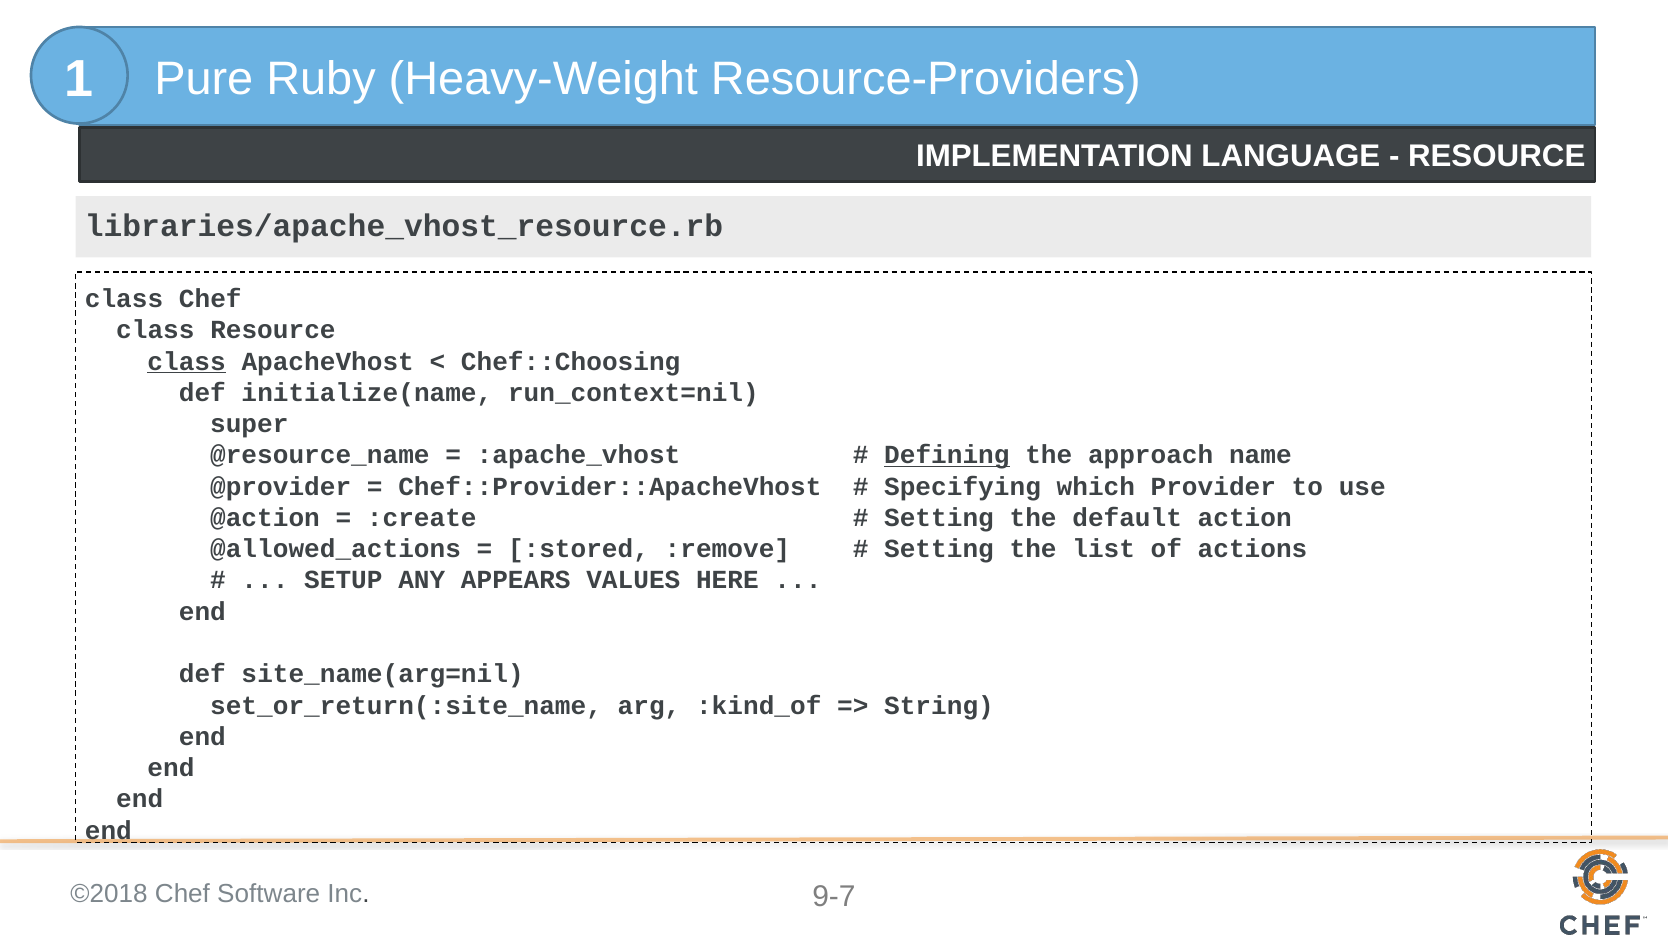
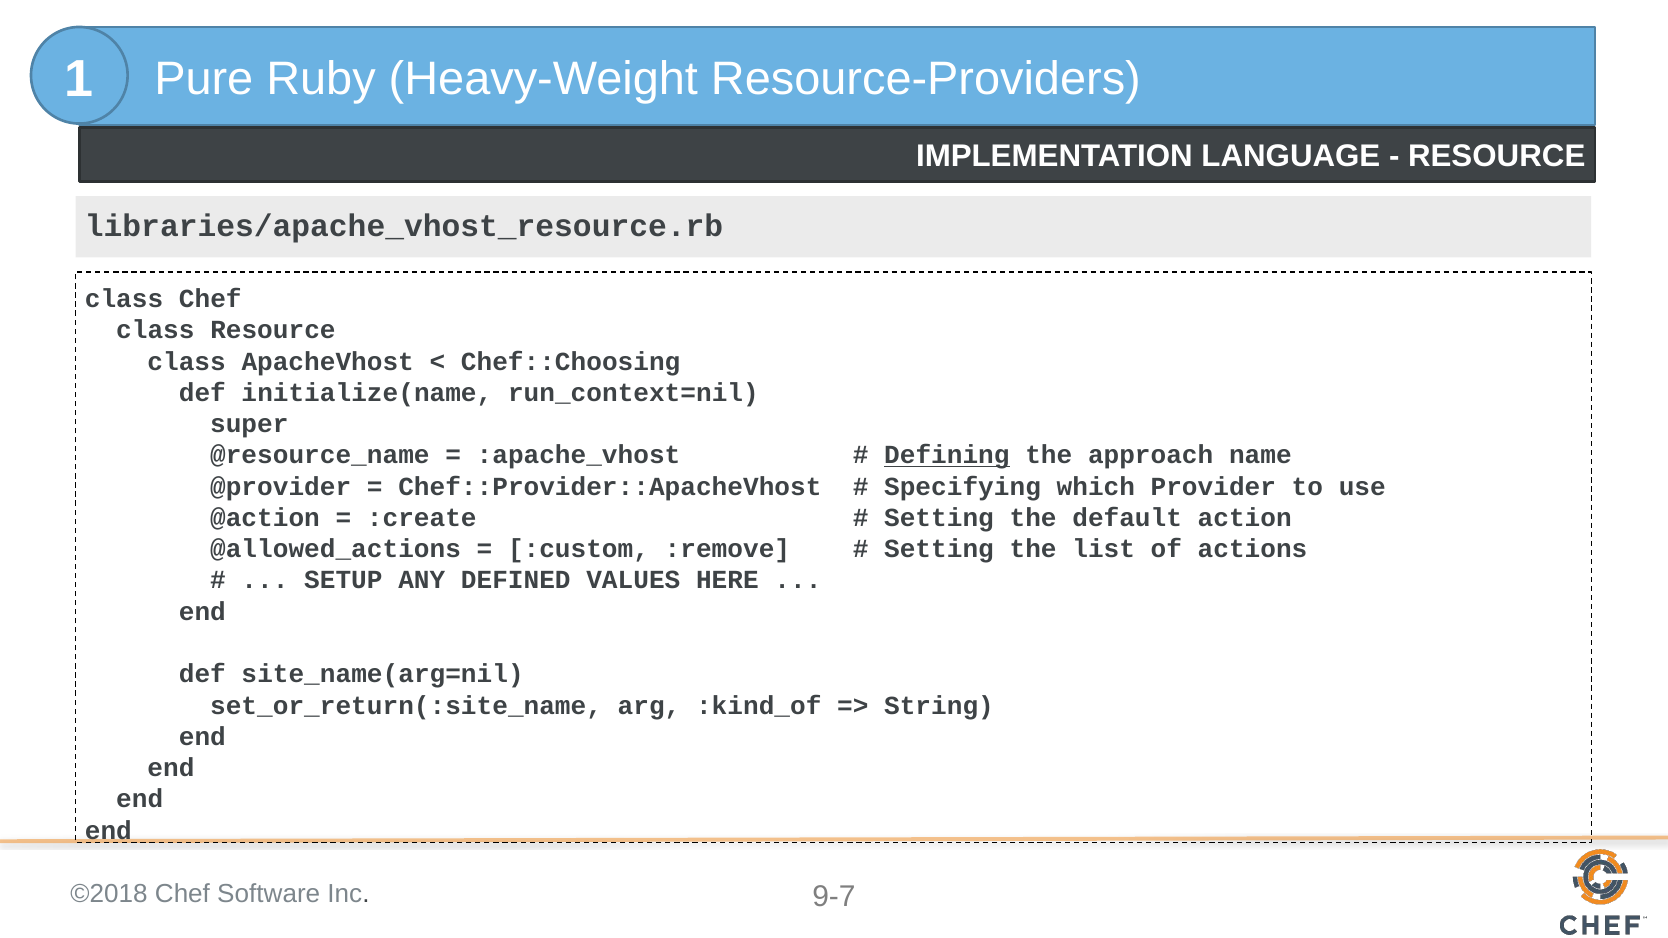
class at (187, 362) underline: present -> none
:stored: :stored -> :custom
APPEARS: APPEARS -> DEFINED
